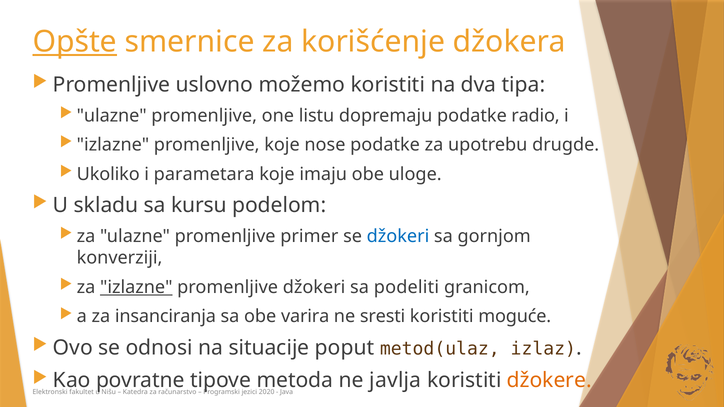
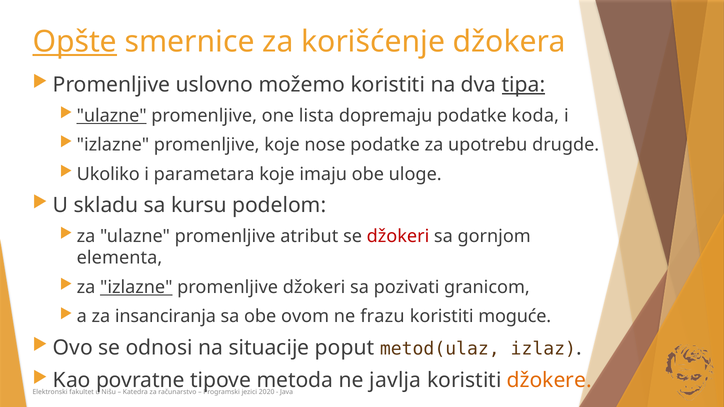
tipa underline: none -> present
ulazne at (112, 116) underline: none -> present
listu: listu -> lista
radio: radio -> koda
primer: primer -> atribut
džokeri at (398, 236) colour: blue -> red
konverziji: konverziji -> elementa
podeliti: podeliti -> pozivati
varira: varira -> ovom
sresti: sresti -> frazu
